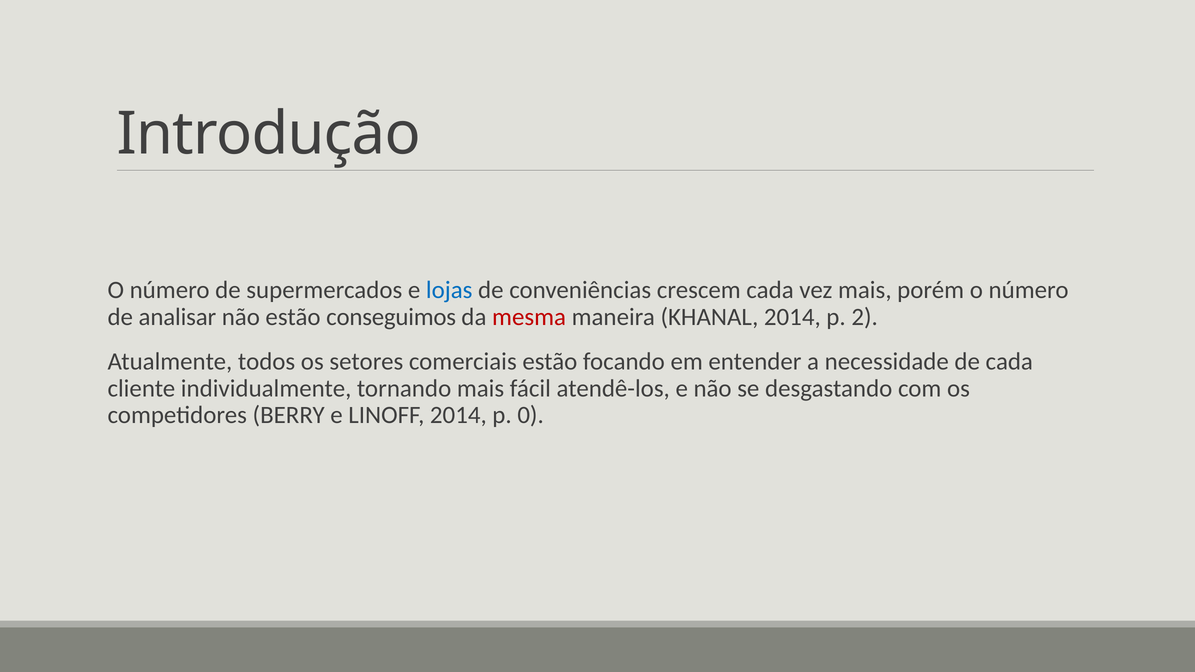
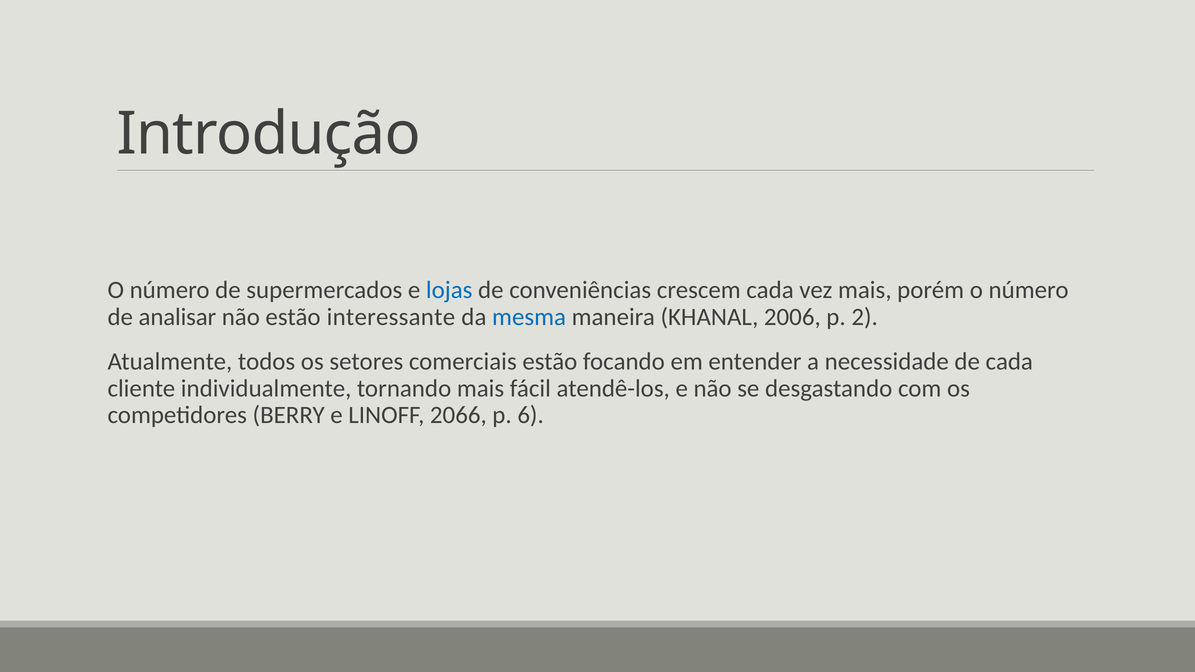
conseguimos: conseguimos -> interessante
mesma colour: red -> blue
KHANAL 2014: 2014 -> 2006
LINOFF 2014: 2014 -> 2066
0: 0 -> 6
